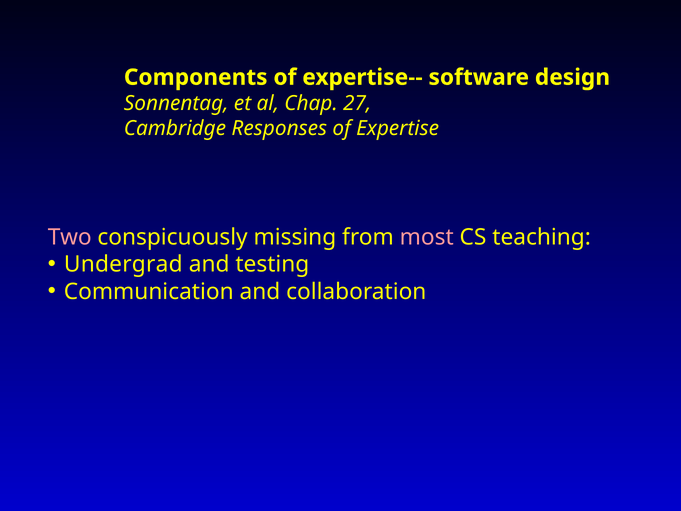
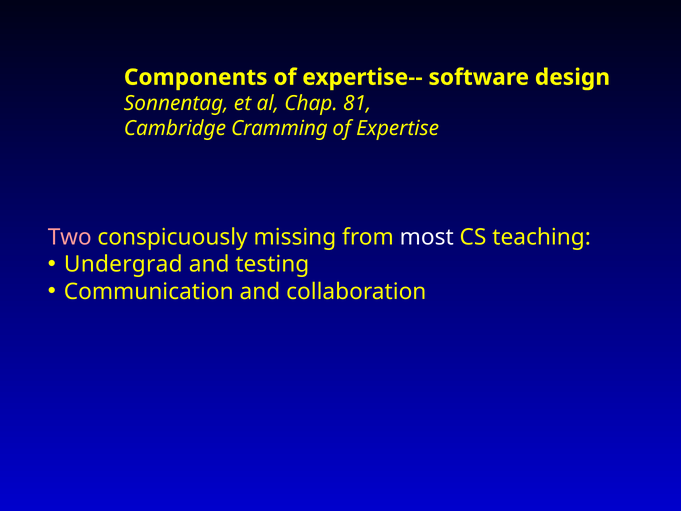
27: 27 -> 81
Responses: Responses -> Cramming
most colour: pink -> white
